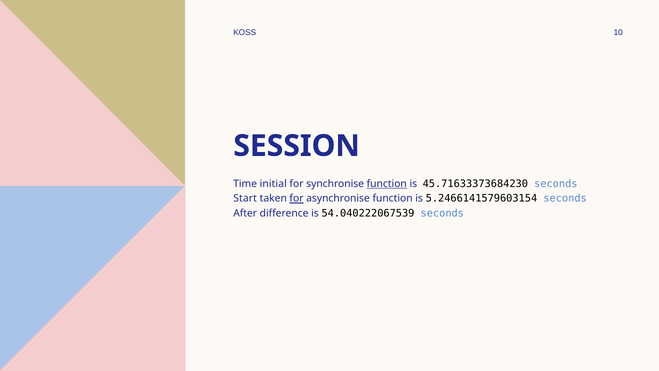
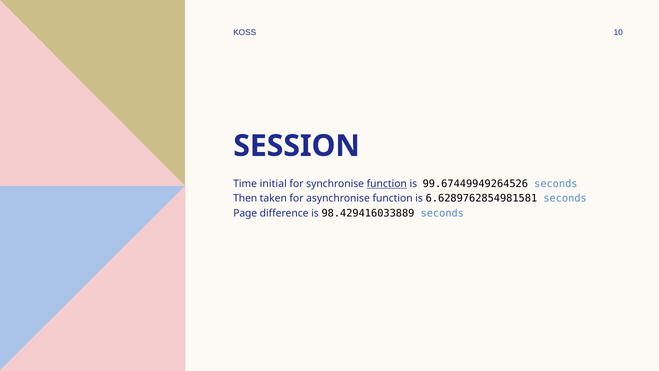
45.71633373684230: 45.71633373684230 -> 99.67449949264526
Start: Start -> Then
for at (297, 198) underline: present -> none
5.2466141579603154: 5.2466141579603154 -> 6.6289762854981581
After: After -> Page
54.040222067539: 54.040222067539 -> 98.429416033889
